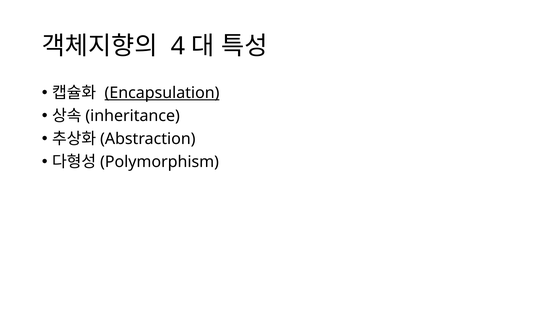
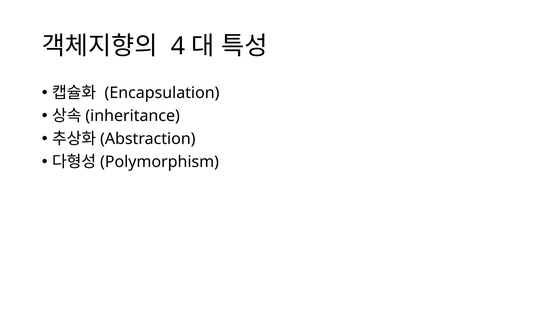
Encapsulation underline: present -> none
